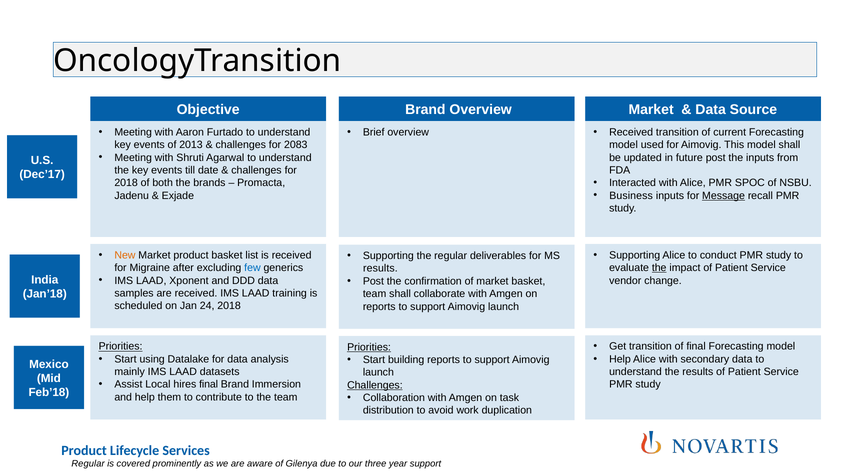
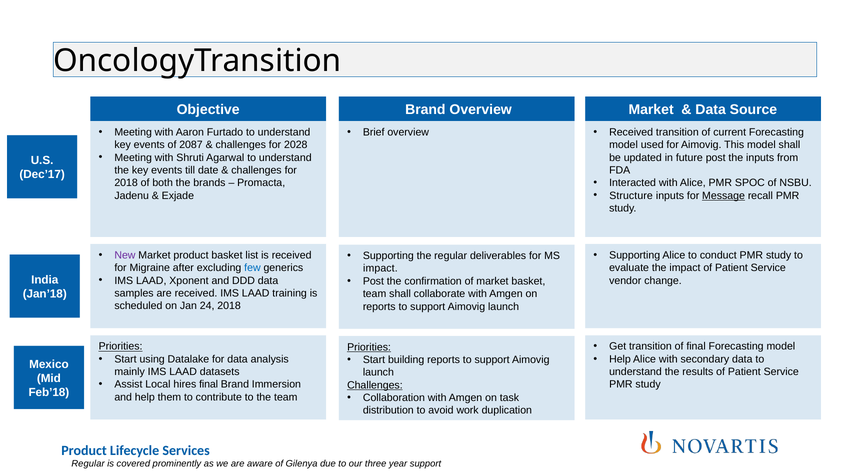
2013: 2013 -> 2087
2083: 2083 -> 2028
Business: Business -> Structure
New colour: orange -> purple
the at (659, 268) underline: present -> none
results at (380, 268): results -> impact
